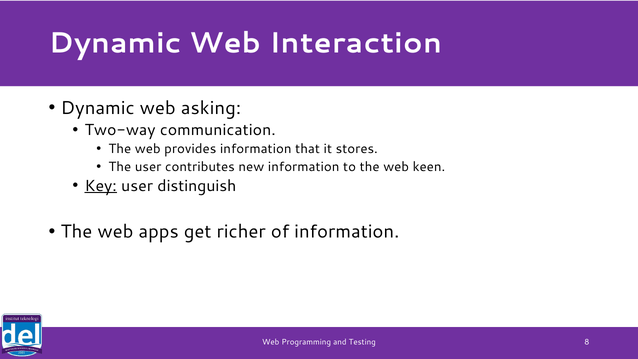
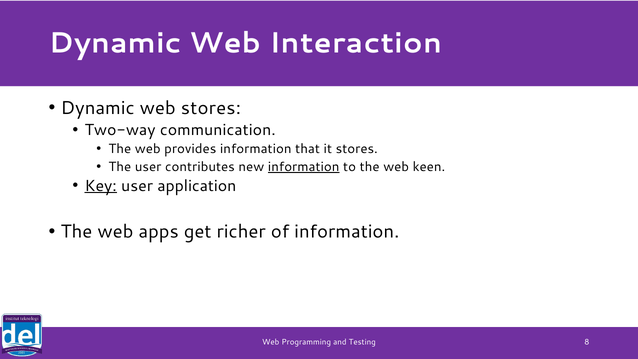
web asking: asking -> stores
information at (304, 167) underline: none -> present
distinguish: distinguish -> application
